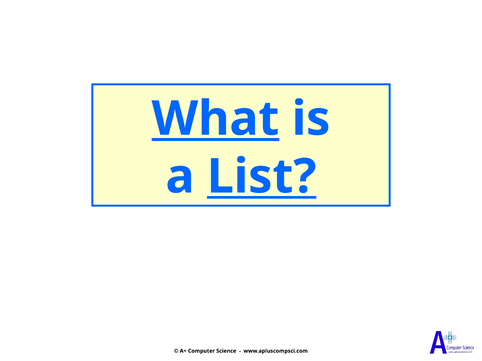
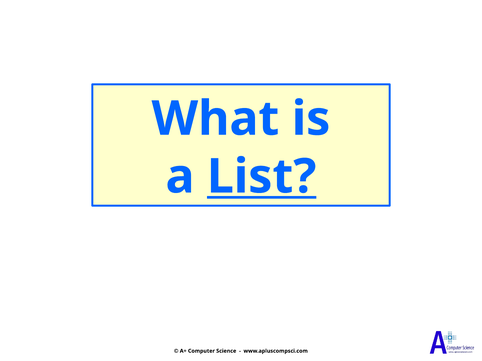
What underline: present -> none
